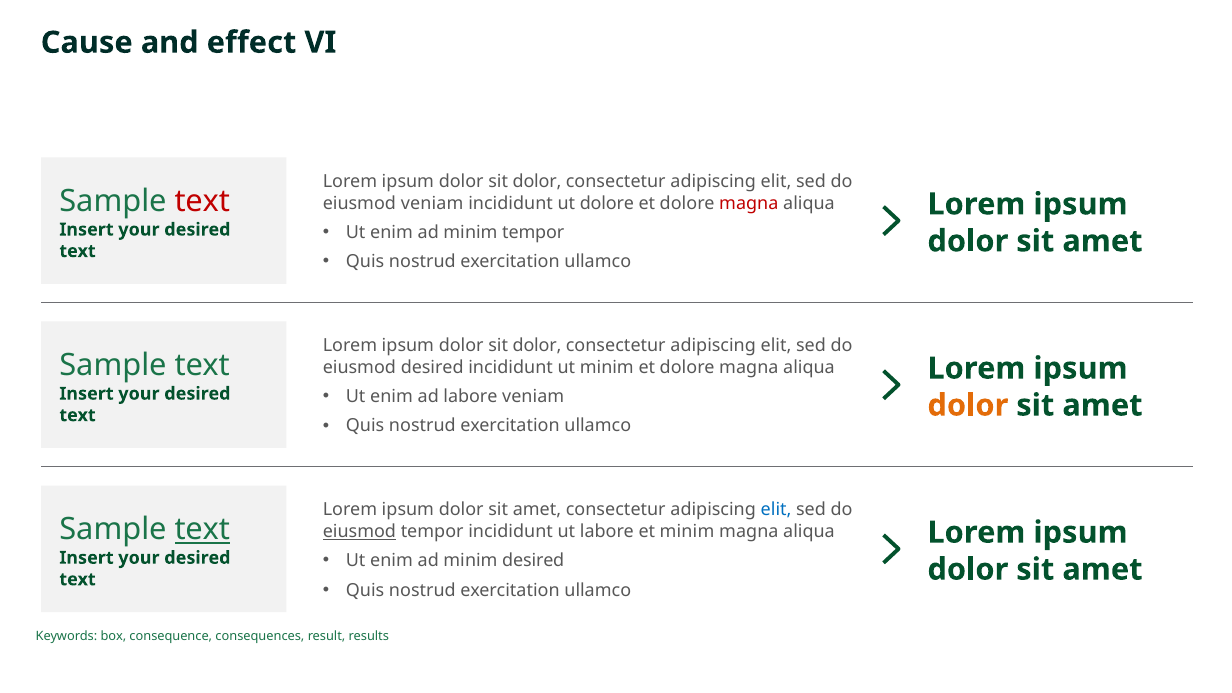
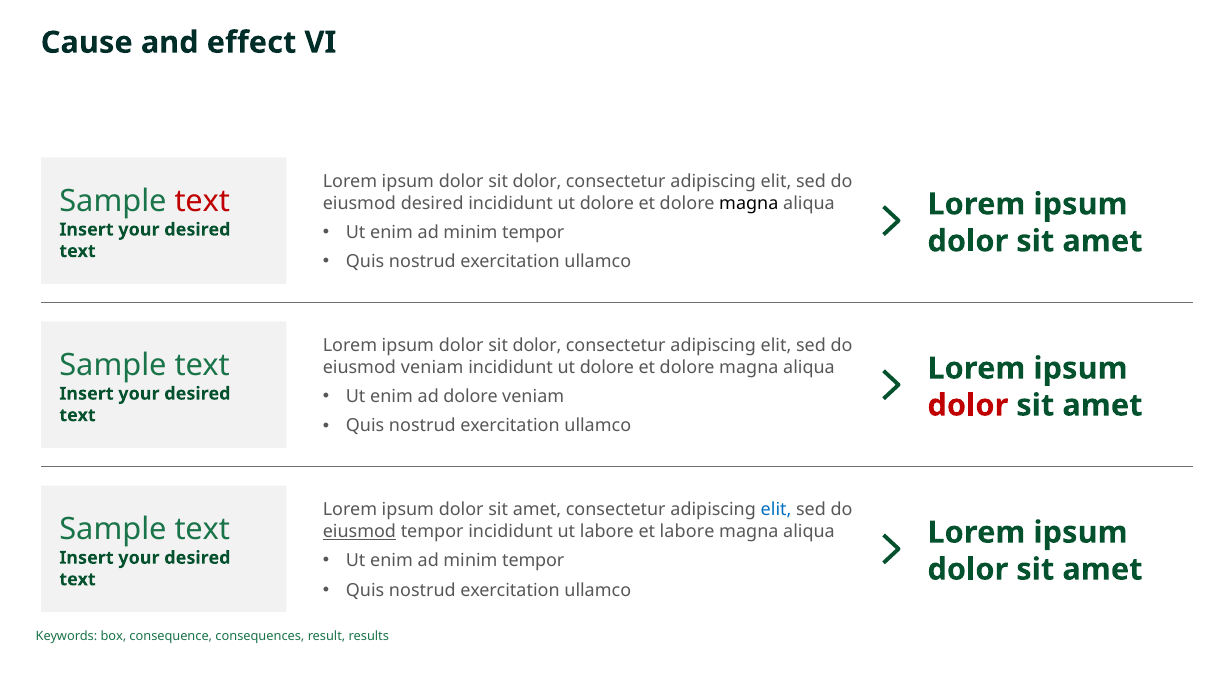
eiusmod veniam: veniam -> desired
magna at (749, 203) colour: red -> black
eiusmod desired: desired -> veniam
minim at (607, 367): minim -> dolore
ad labore: labore -> dolore
dolor at (968, 405) colour: orange -> red
text at (202, 529) underline: present -> none
et minim: minim -> labore
desired at (533, 561): desired -> tempor
